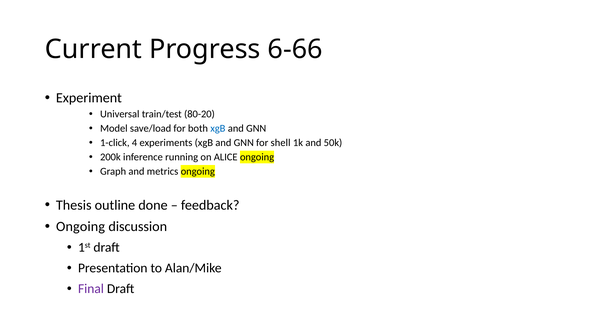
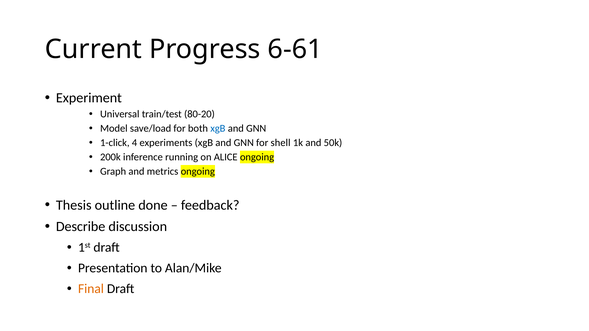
6-66: 6-66 -> 6-61
Ongoing at (81, 227): Ongoing -> Describe
Final colour: purple -> orange
